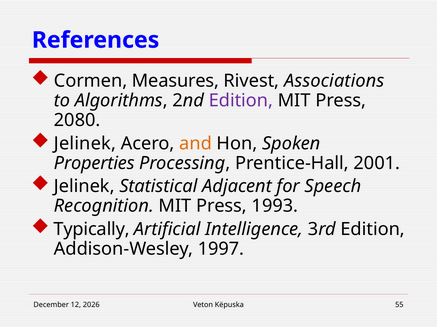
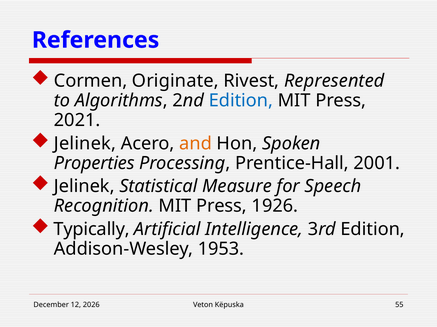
Measures: Measures -> Originate
Associations: Associations -> Represented
Edition at (241, 101) colour: purple -> blue
2080: 2080 -> 2021
Adjacent: Adjacent -> Measure
1993: 1993 -> 1926
1997: 1997 -> 1953
